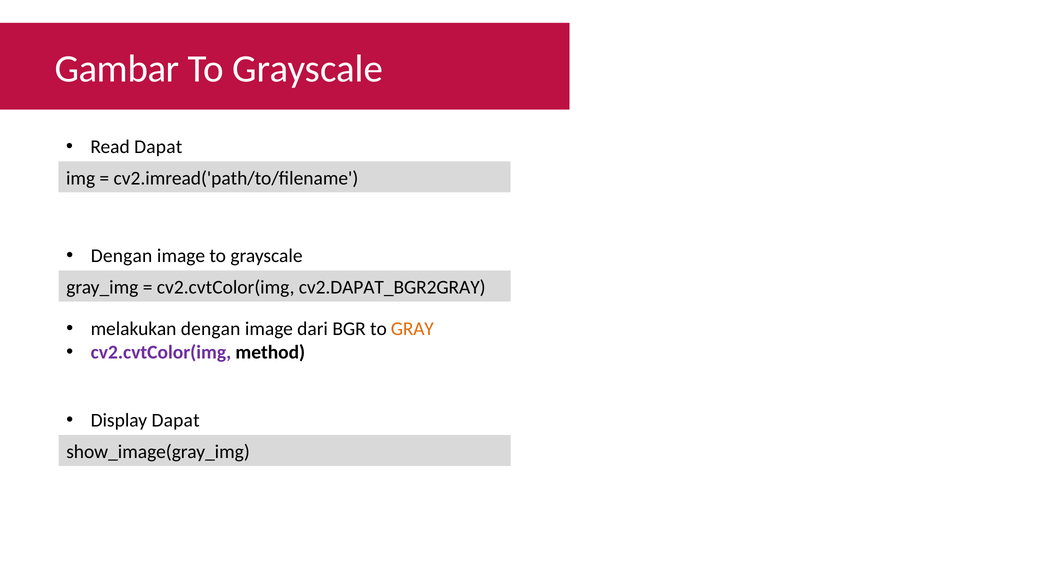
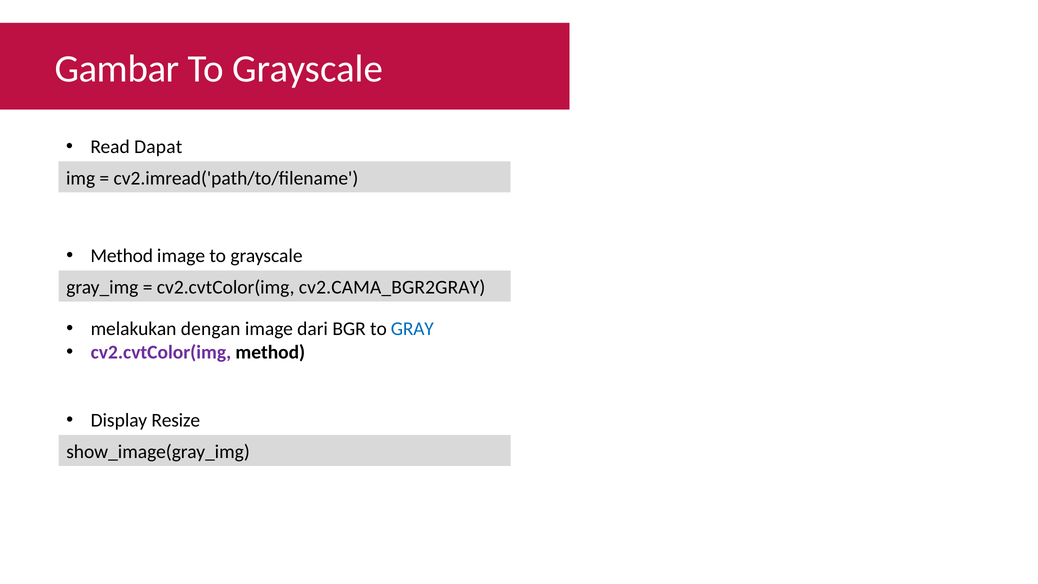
Dengan at (122, 256): Dengan -> Method
cv2.DAPAT_BGR2GRAY: cv2.DAPAT_BGR2GRAY -> cv2.CAMA_BGR2GRAY
GRAY colour: orange -> blue
Display Dapat: Dapat -> Resize
